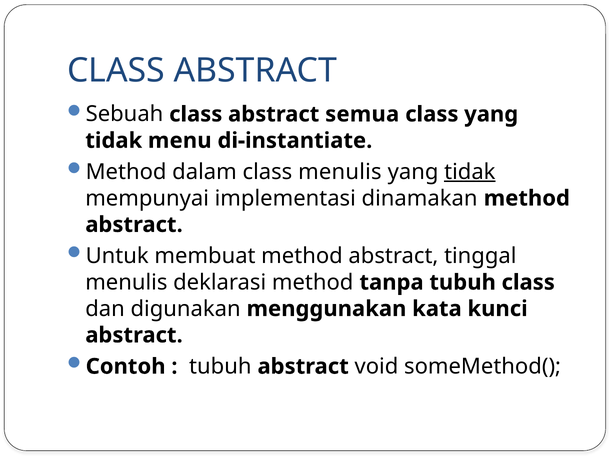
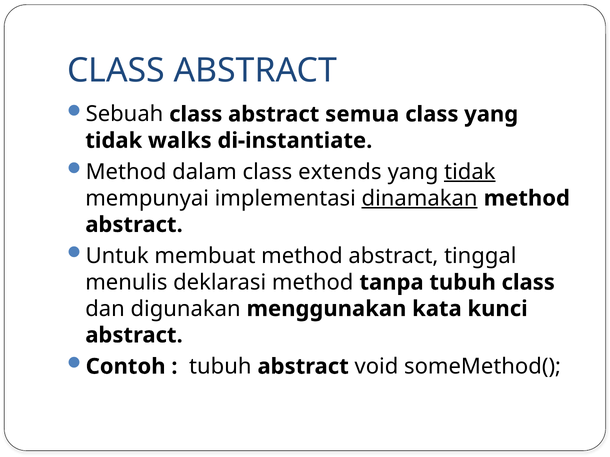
menu: menu -> walks
class menulis: menulis -> extends
dinamakan underline: none -> present
